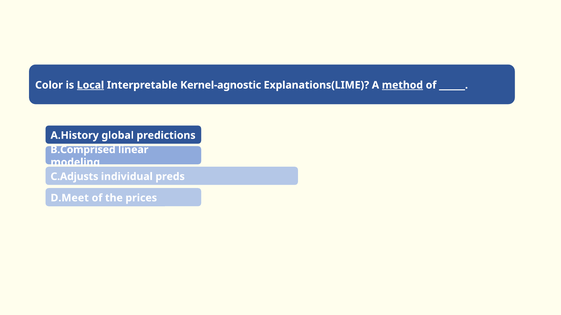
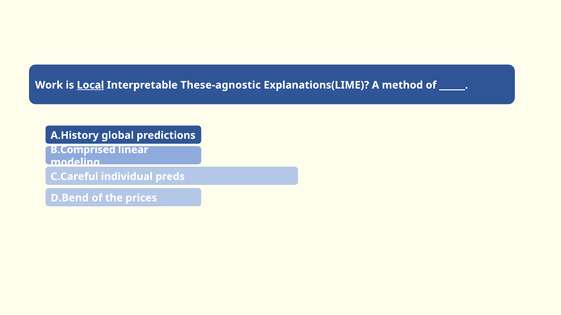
Color: Color -> Work
Kernel-agnostic: Kernel-agnostic -> These-agnostic
method underline: present -> none
C.Adjusts: C.Adjusts -> C.Careful
D.Meet: D.Meet -> D.Bend
